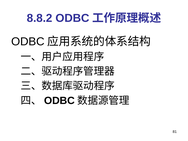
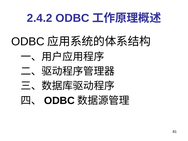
8.8.2: 8.8.2 -> 2.4.2
